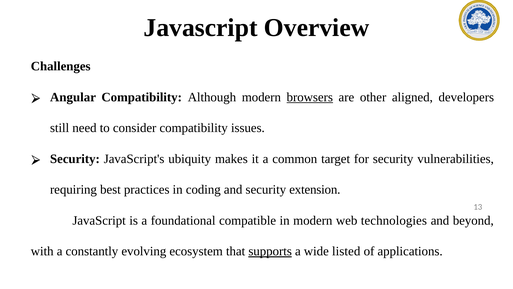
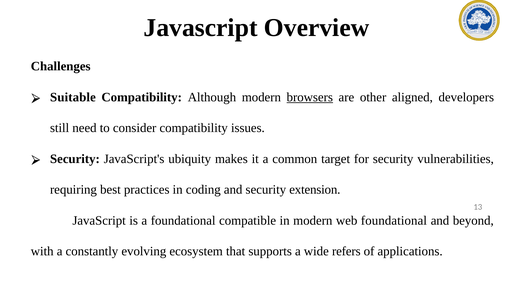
Angular: Angular -> Suitable
web technologies: technologies -> foundational
supports underline: present -> none
listed: listed -> refers
